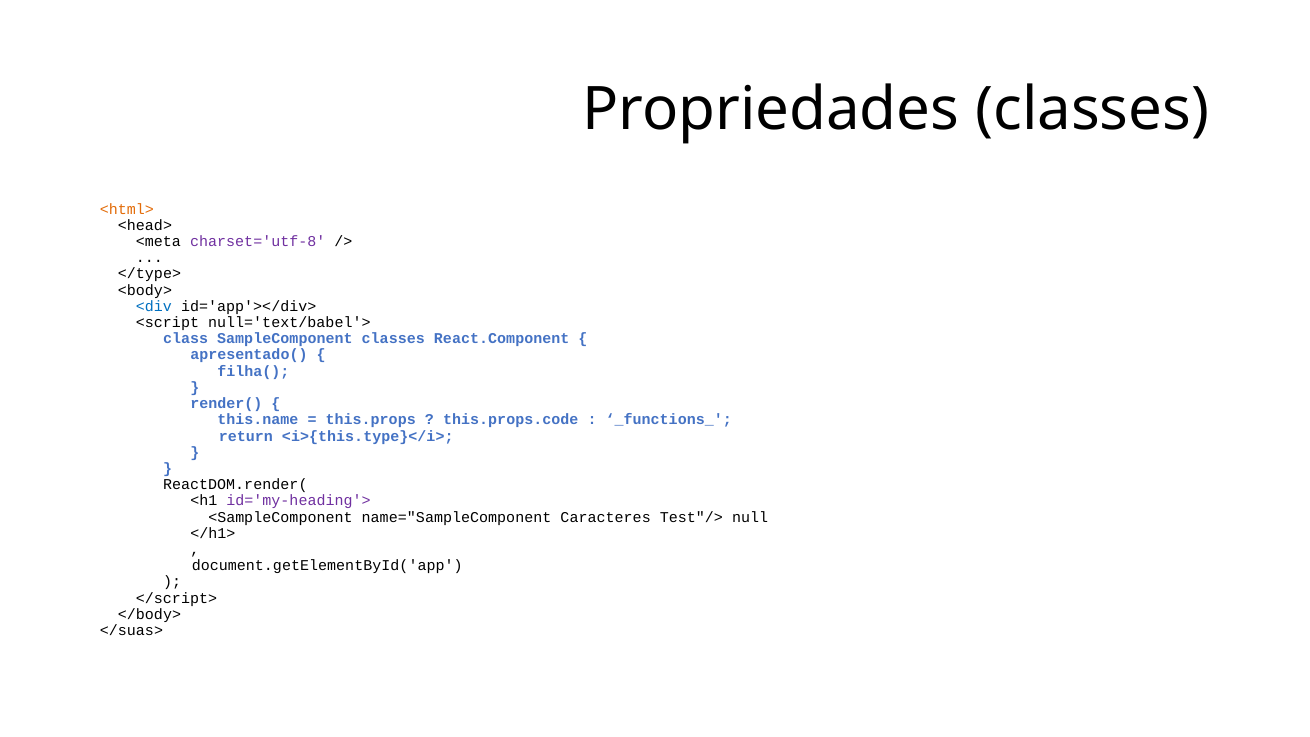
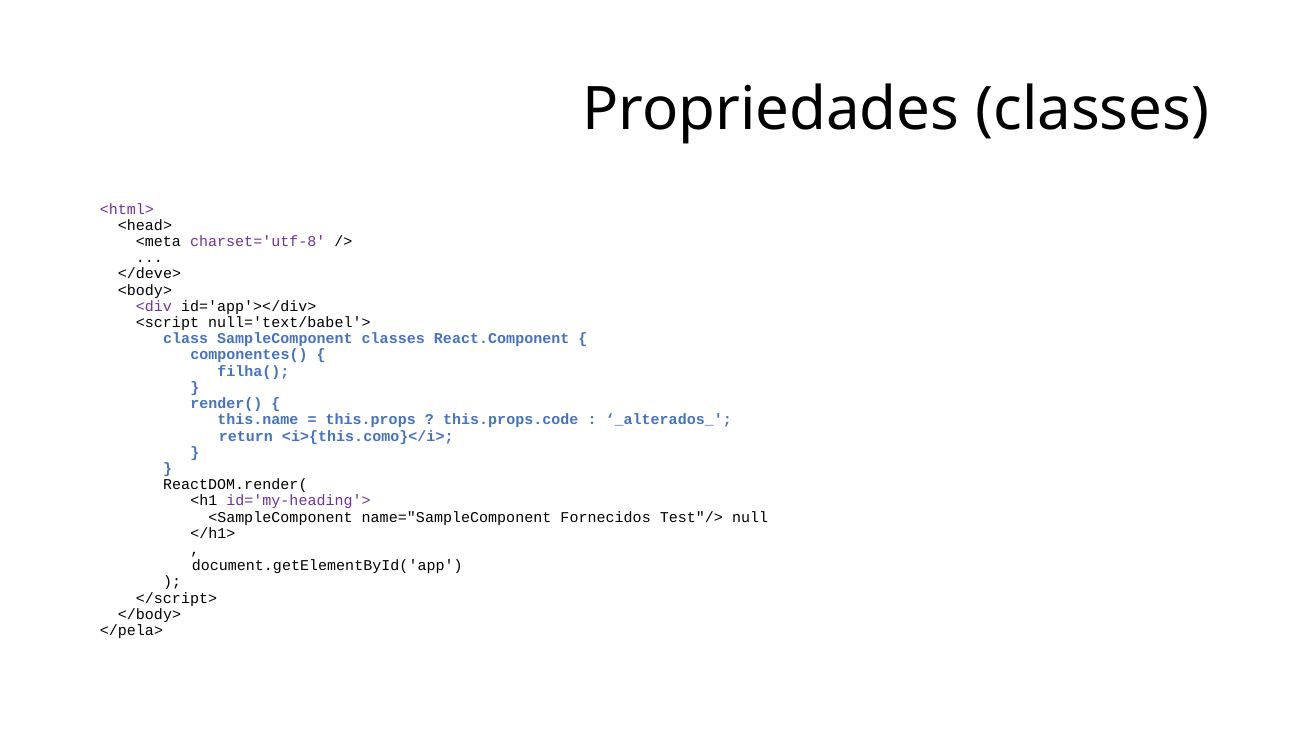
<html> colour: orange -> purple
</type>: </type> -> </deve>
<div colour: blue -> purple
apresentado(: apresentado( -> componentes(
_functions_: _functions_ -> _alterados_
<i>{this.type}</i>: <i>{this.type}</i> -> <i>{this.como}</i>
Caracteres: Caracteres -> Fornecidos
</suas>: </suas> -> </pela>
